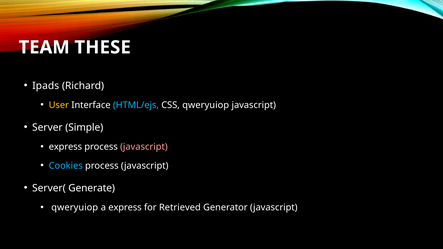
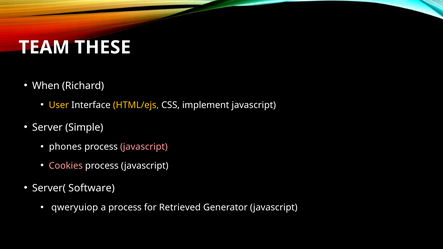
Ipads: Ipads -> When
HTML/ejs colour: light blue -> yellow
CSS qweryuiop: qweryuiop -> implement
express at (65, 147): express -> phones
Cookies colour: light blue -> pink
Generate: Generate -> Software
a express: express -> process
